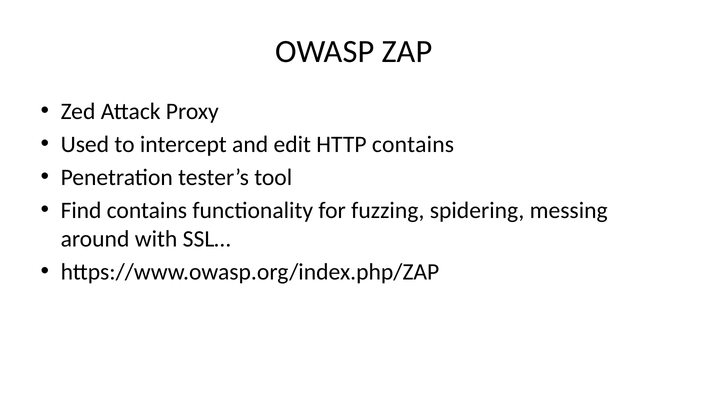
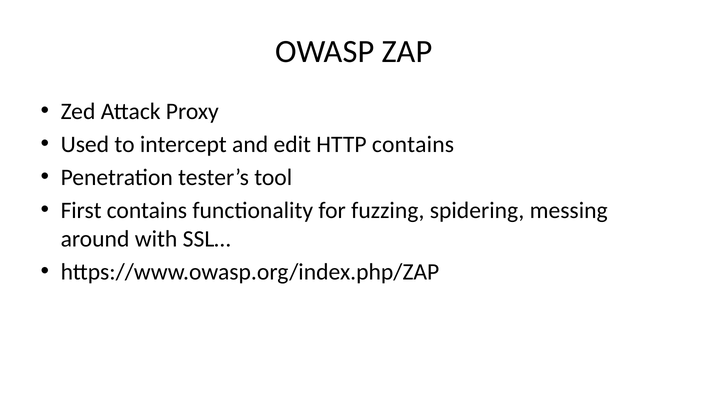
Find: Find -> First
